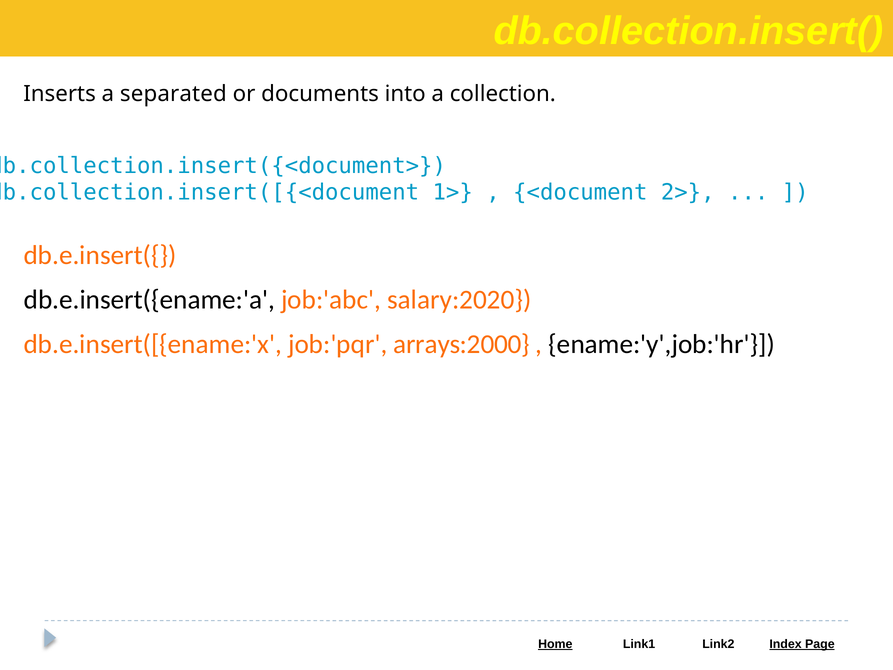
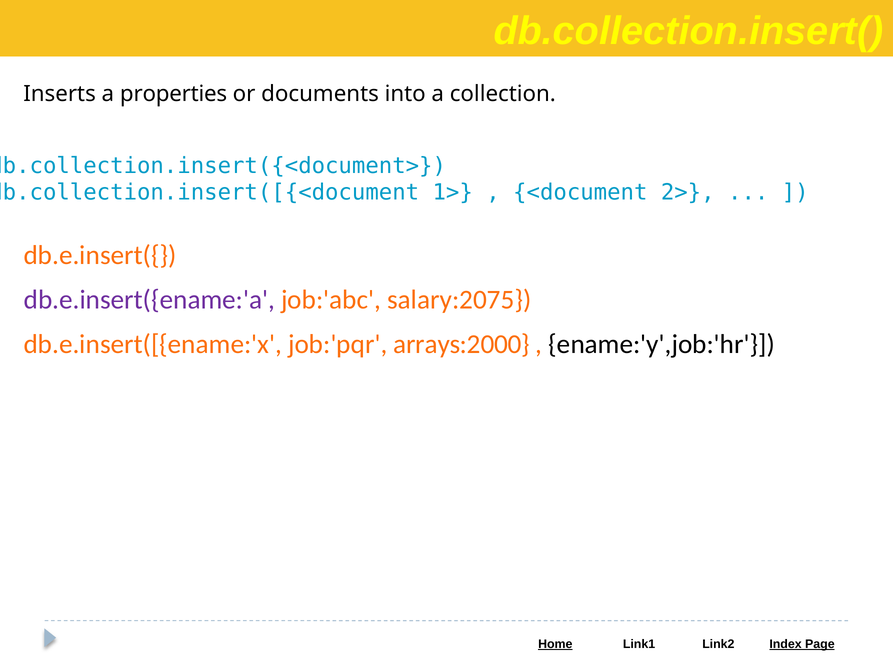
separated: separated -> properties
db.e.insert({ename:'a colour: black -> purple
salary:2020: salary:2020 -> salary:2075
